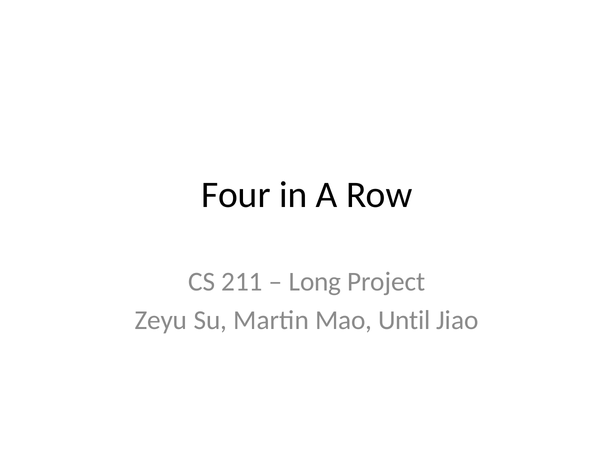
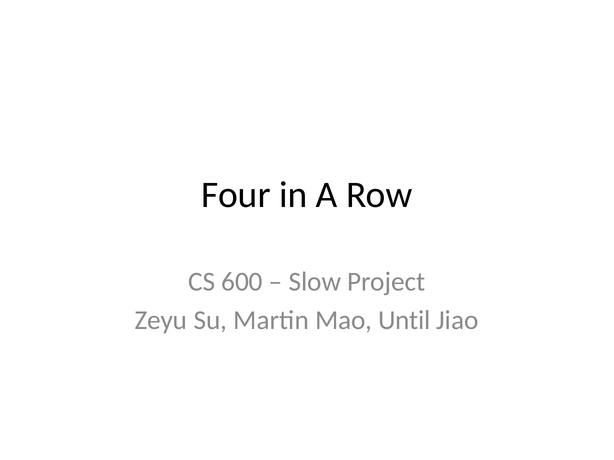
211: 211 -> 600
Long: Long -> Slow
